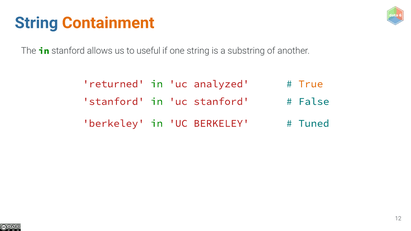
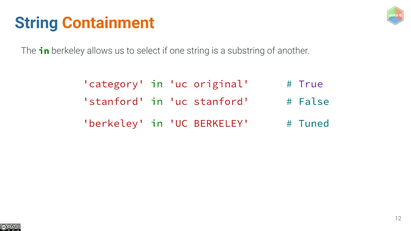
in stanford: stanford -> berkeley
useful: useful -> select
returned: returned -> category
analyzed: analyzed -> original
True colour: orange -> purple
